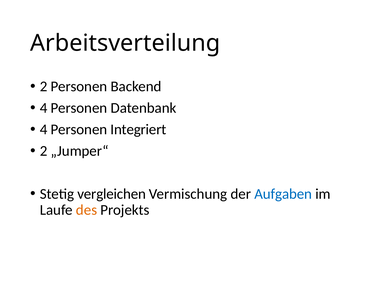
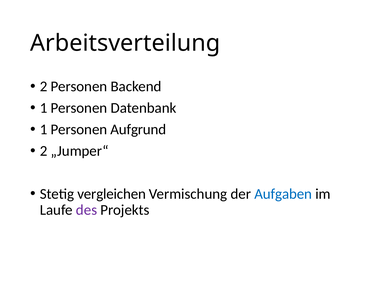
4 at (44, 108): 4 -> 1
4 at (44, 130): 4 -> 1
Integriert: Integriert -> Aufgrund
des colour: orange -> purple
